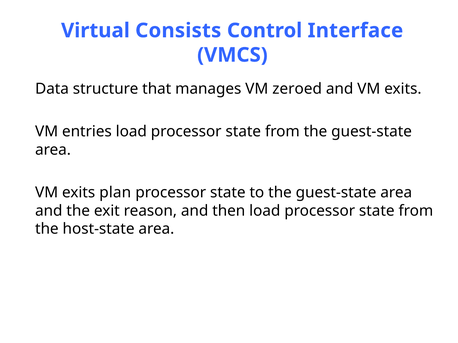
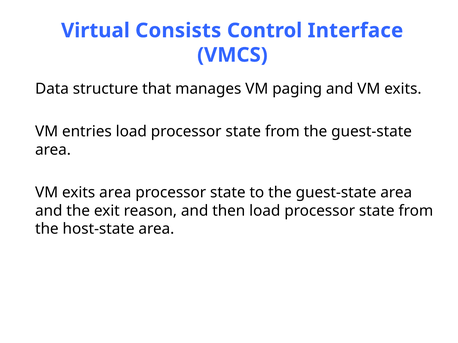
zeroed: zeroed -> paging
exits plan: plan -> area
